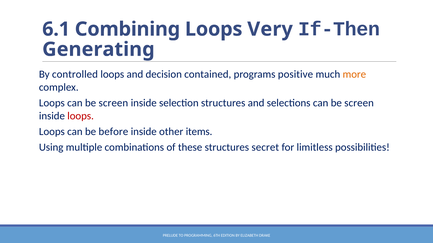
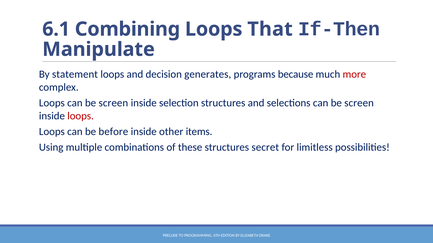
Very: Very -> That
Generating: Generating -> Manipulate
controlled: controlled -> statement
contained: contained -> generates
positive: positive -> because
more colour: orange -> red
